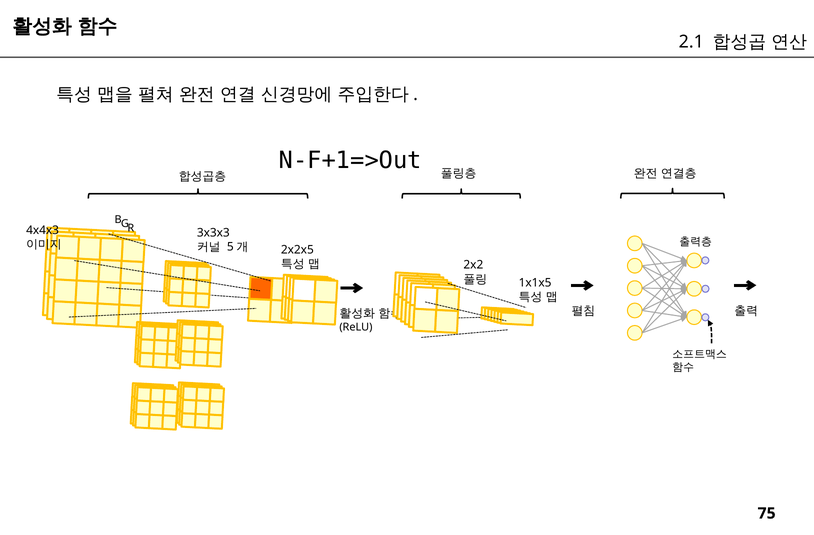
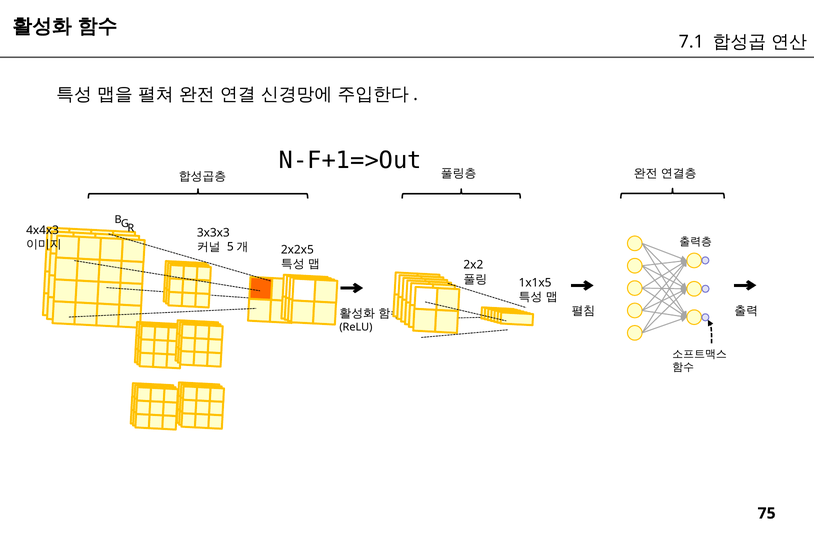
2.1: 2.1 -> 7.1
